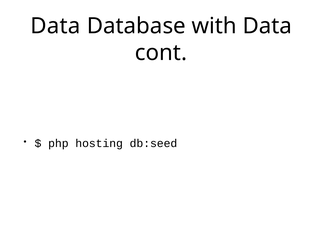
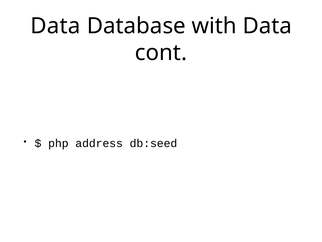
hosting: hosting -> address
